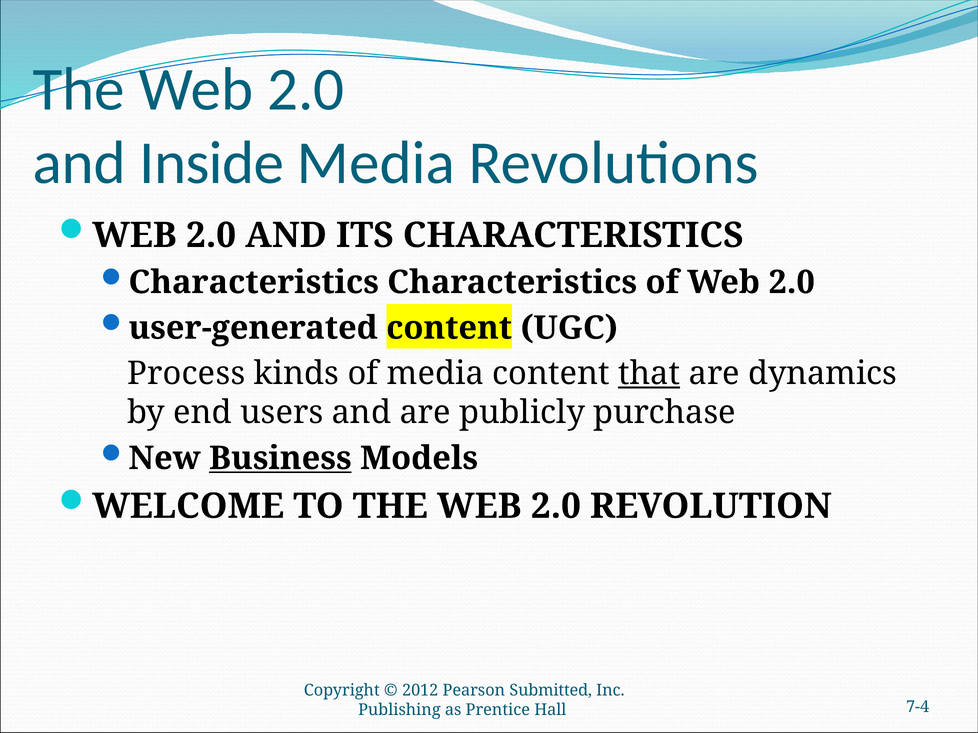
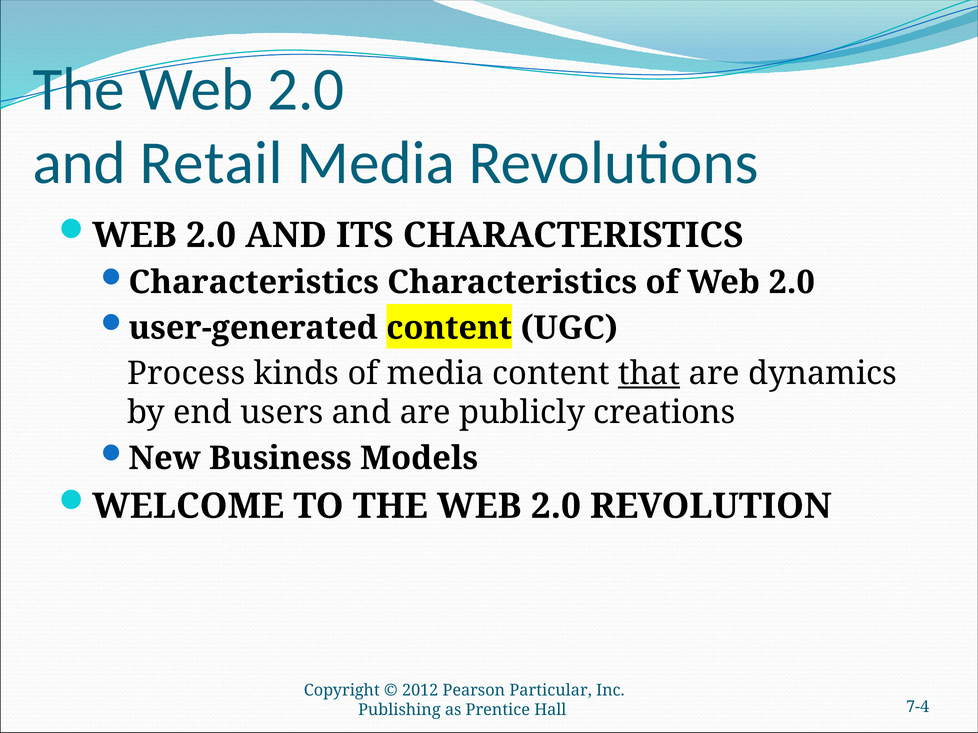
Inside: Inside -> Retail
purchase: purchase -> creations
Business underline: present -> none
Submitted: Submitted -> Particular
